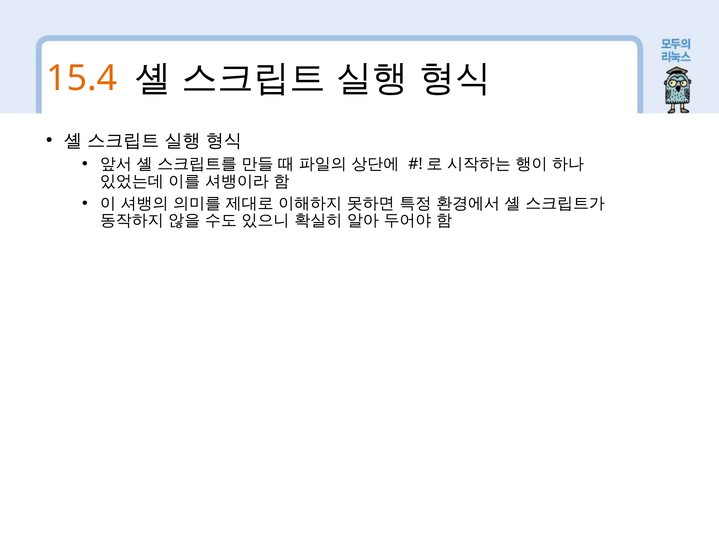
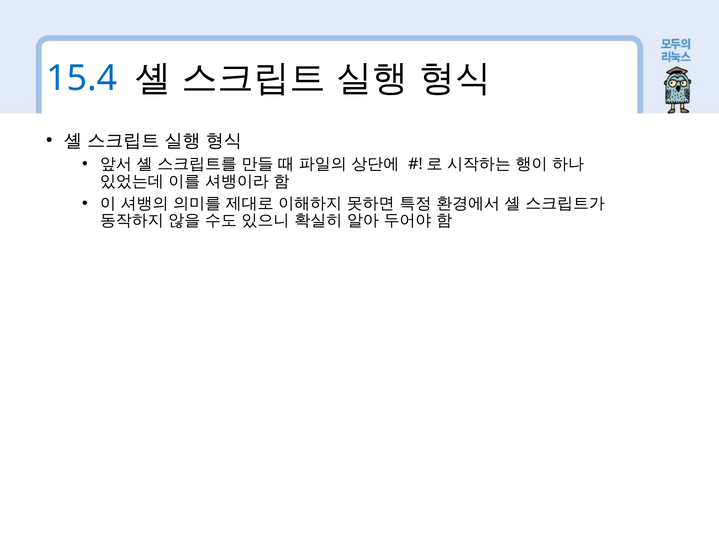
15.4 colour: orange -> blue
